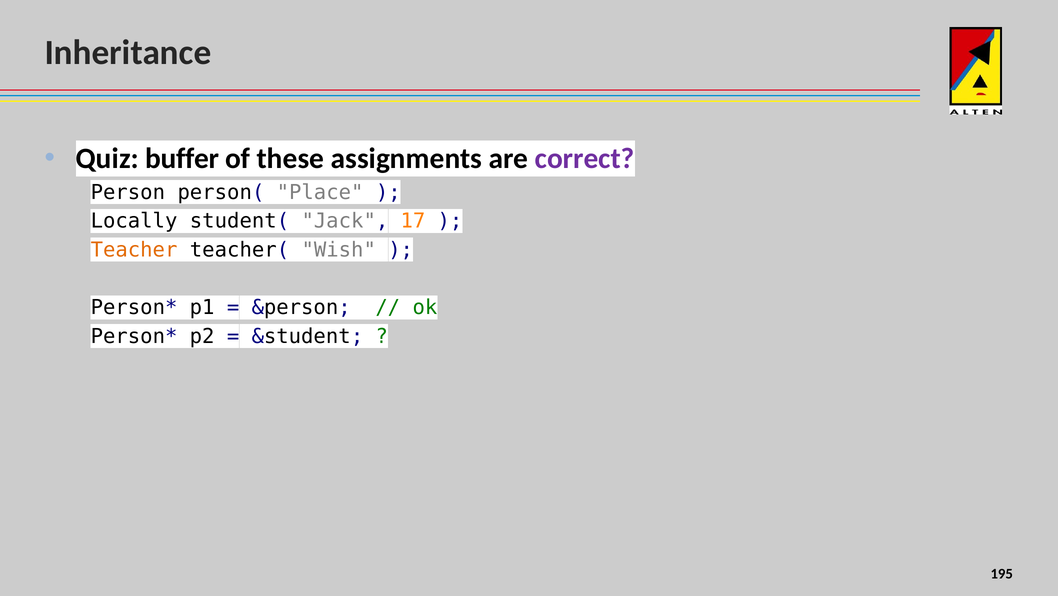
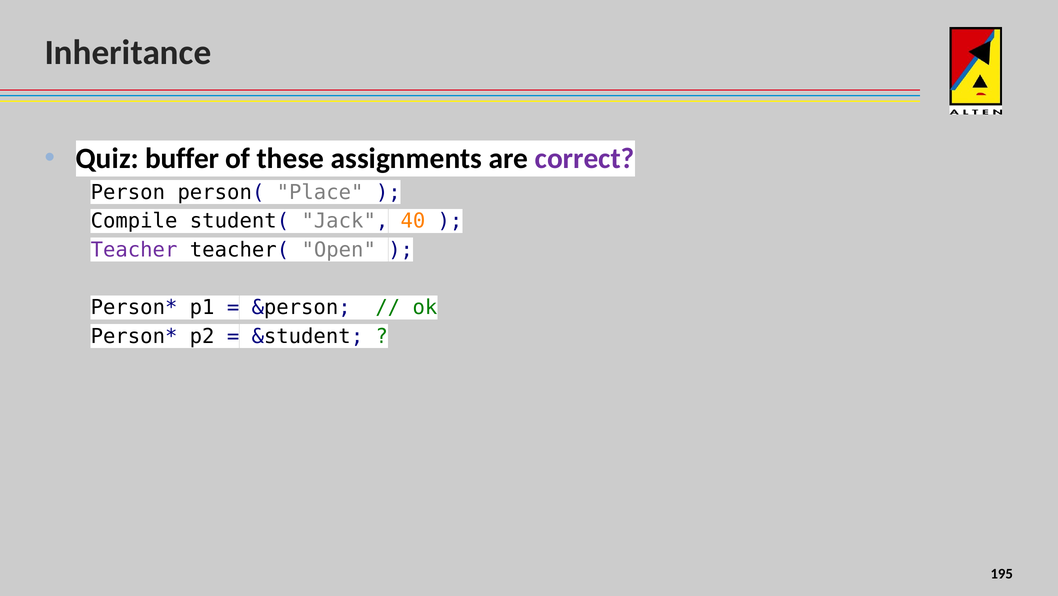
Locally: Locally -> Compile
17: 17 -> 40
Teacher colour: orange -> purple
Wish: Wish -> Open
